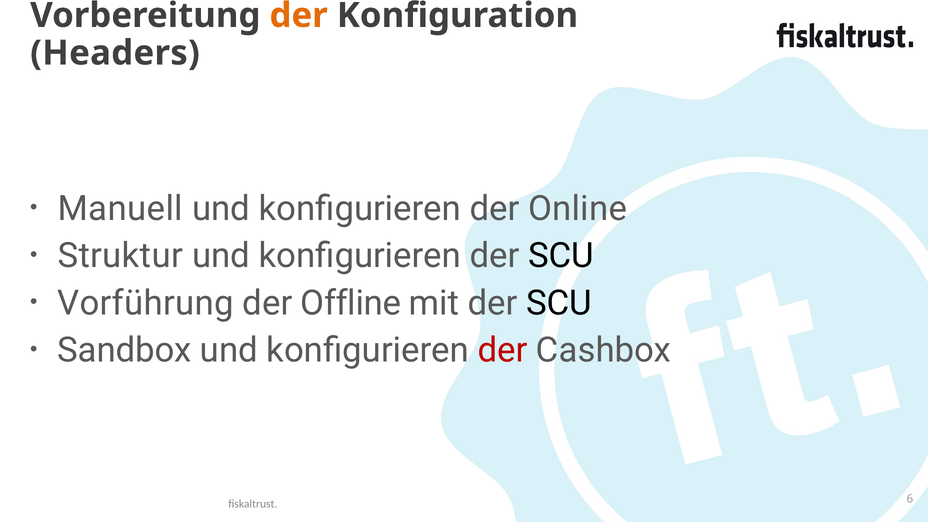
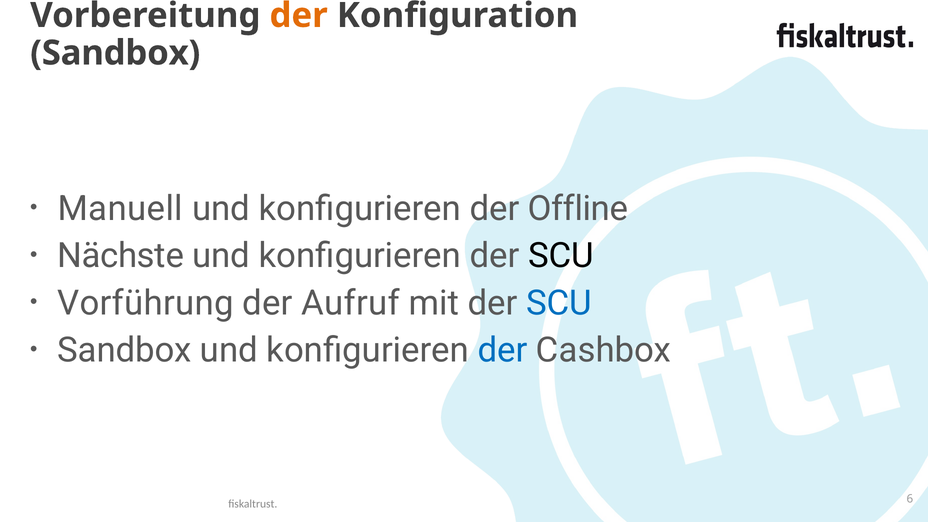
Headers at (115, 53): Headers -> Sandbox
Online: Online -> Offline
Struktur: Struktur -> Nächste
Offline: Offline -> Aufruf
SCU at (559, 303) colour: black -> blue
der at (502, 350) colour: red -> blue
